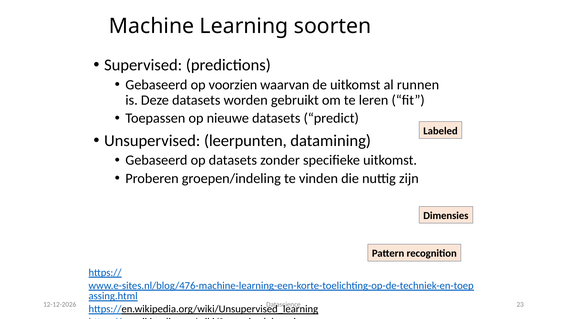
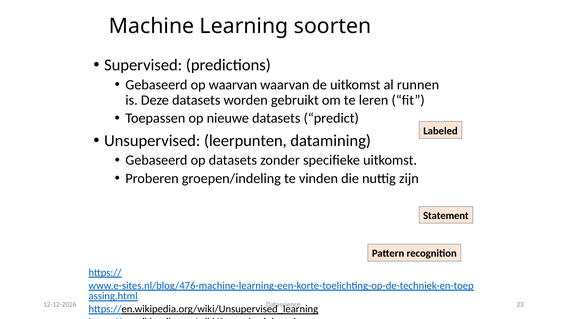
op voorzien: voorzien -> waarvan
Dimensies: Dimensies -> Statement
